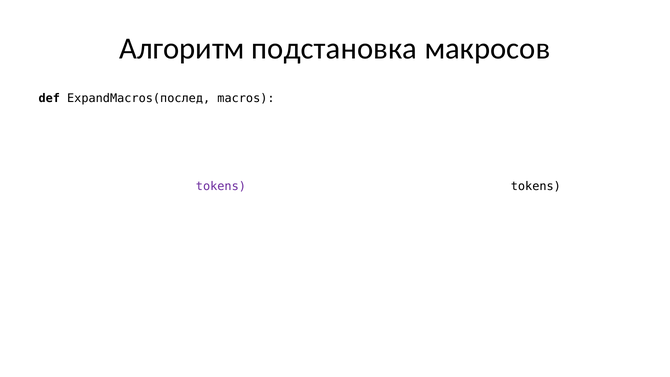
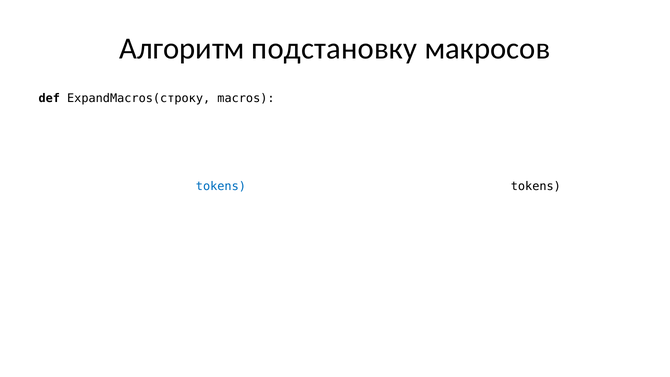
подстановка: подстановка -> подстановку
ExpandMacros(послед: ExpandMacros(послед -> ExpandMacros(строку
tokens at (221, 186) colour: purple -> blue
